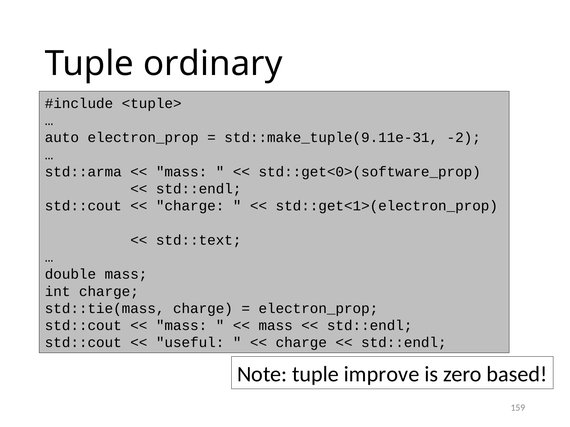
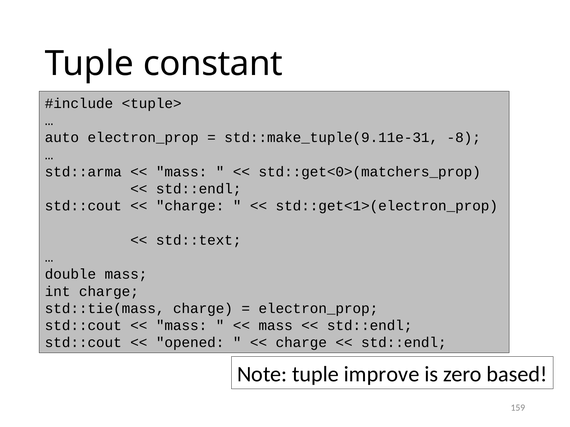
ordinary: ordinary -> constant
-2: -2 -> -8
std::get<0>(software_prop: std::get<0>(software_prop -> std::get<0>(matchers_prop
useful: useful -> opened
